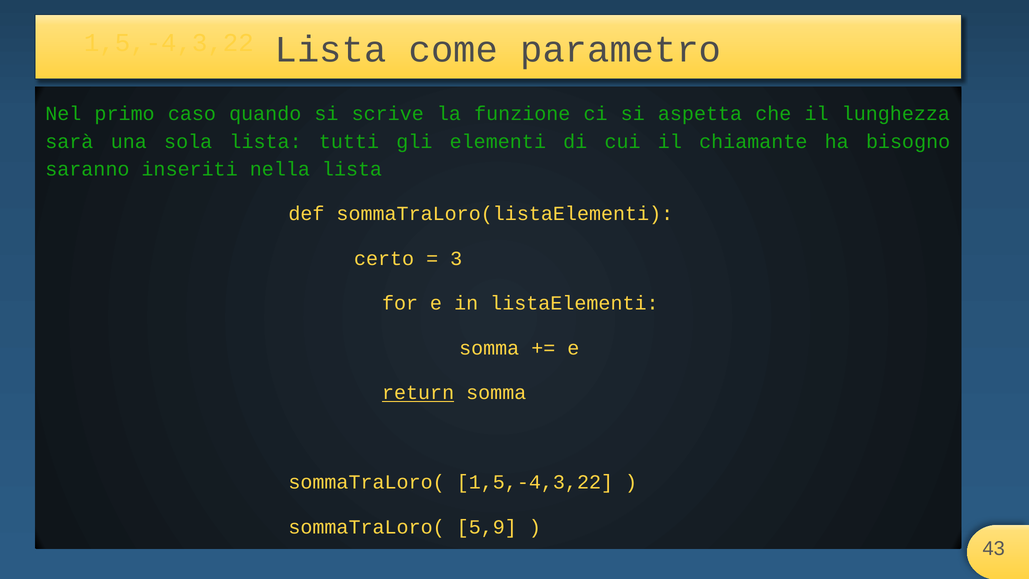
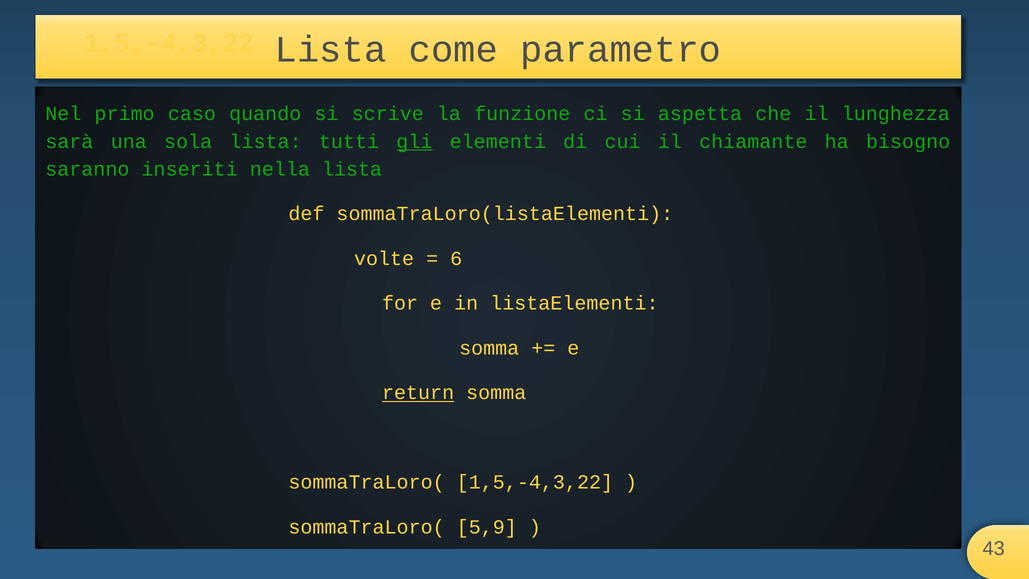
gli underline: none -> present
certo: certo -> volte
3: 3 -> 6
